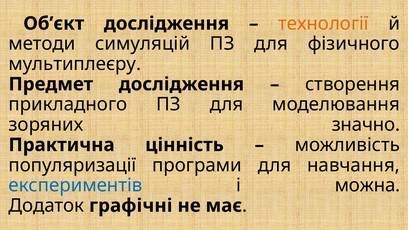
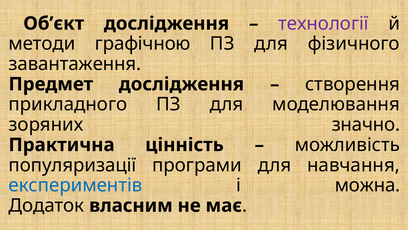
технології colour: orange -> purple
симуляцій: симуляцій -> графічною
мультиплеєру: мультиплеєру -> завантаження
графічні: графічні -> власним
